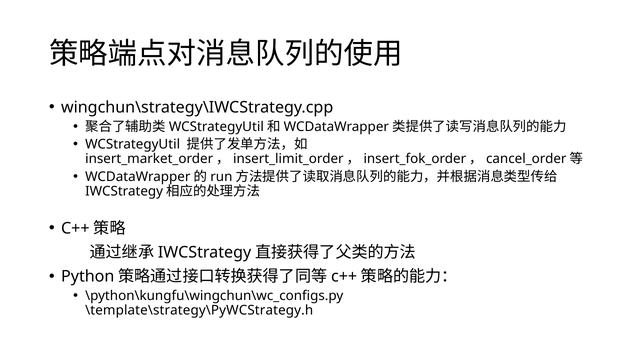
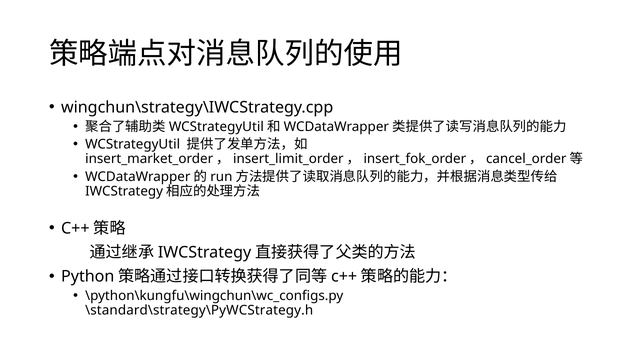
\template\strategy\PyWCStrategy.h: \template\strategy\PyWCStrategy.h -> \standard\strategy\PyWCStrategy.h
